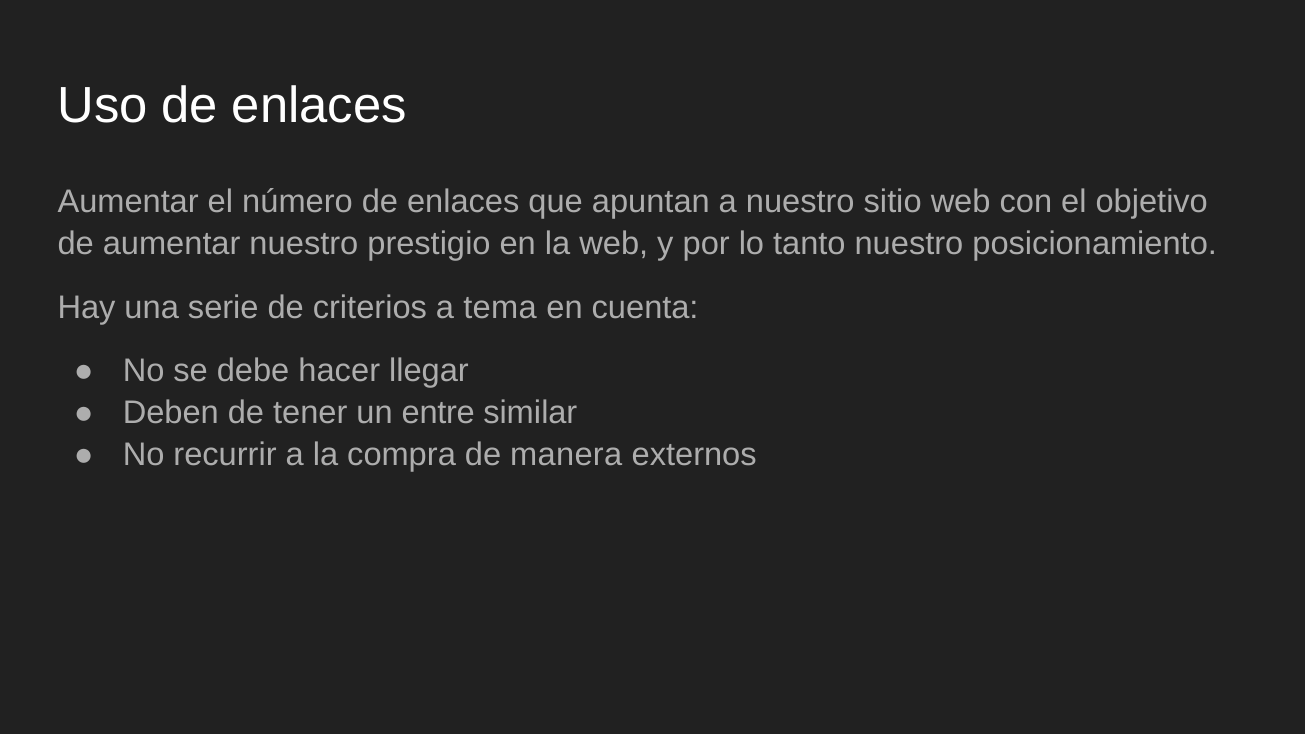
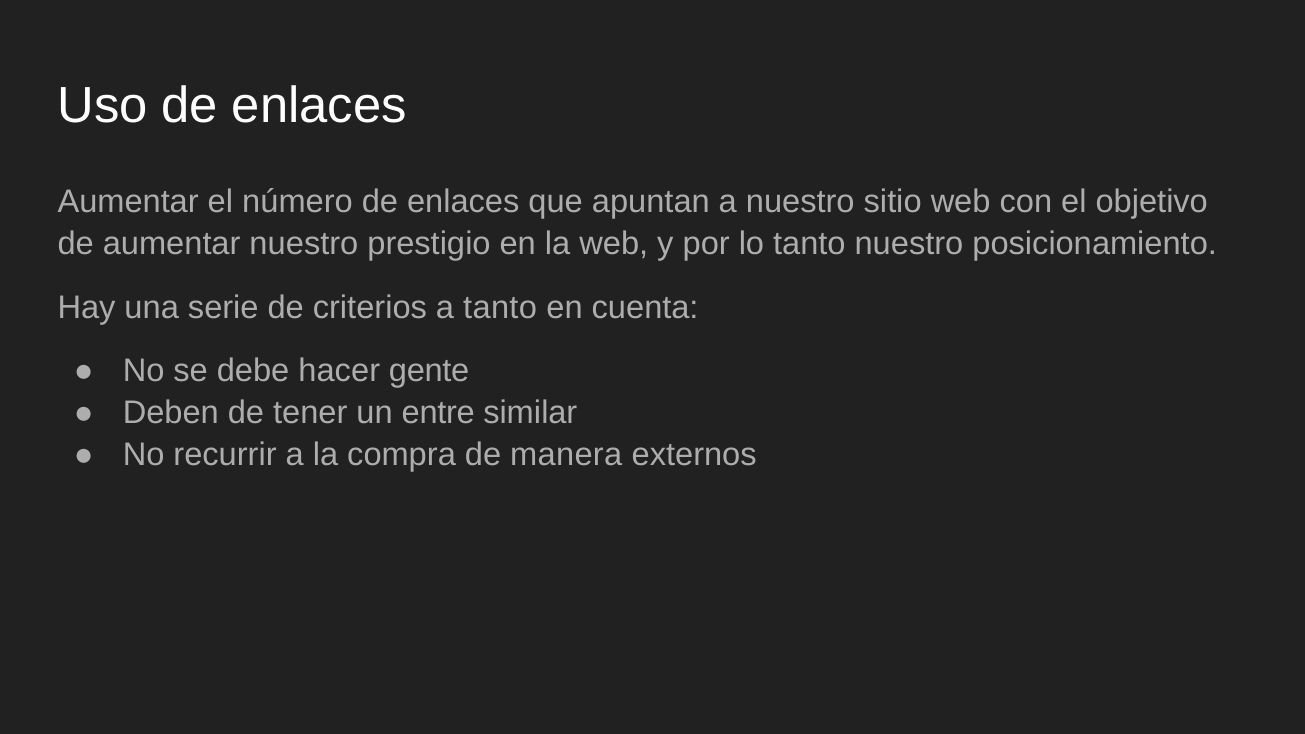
a tema: tema -> tanto
llegar: llegar -> gente
